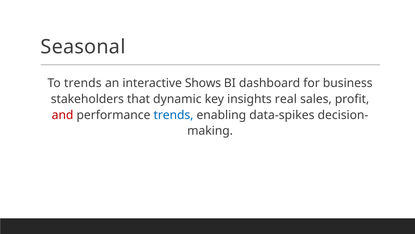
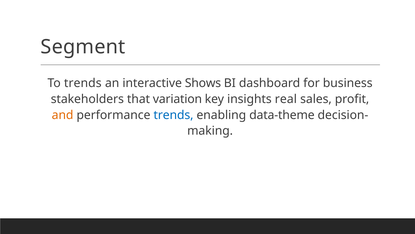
Seasonal: Seasonal -> Segment
dynamic: dynamic -> variation
and colour: red -> orange
data-spikes: data-spikes -> data-theme
